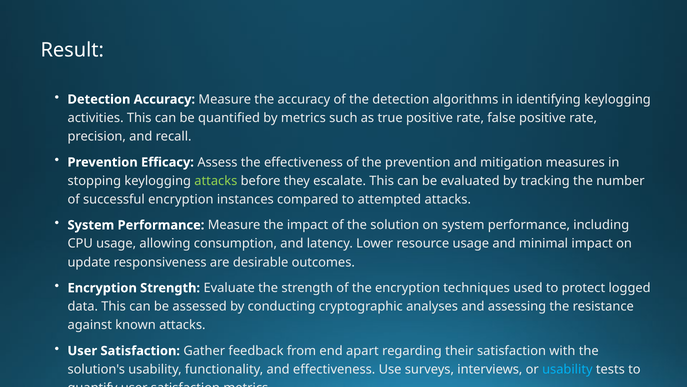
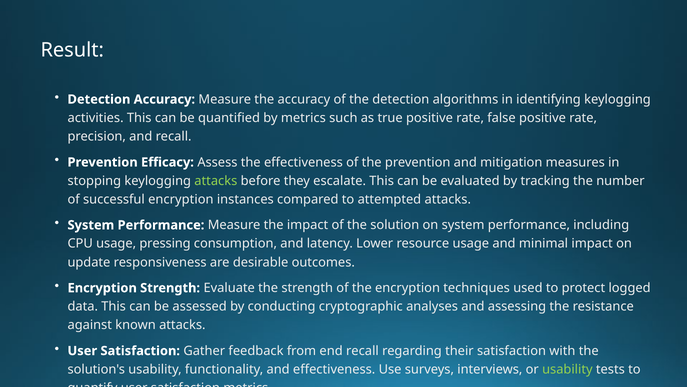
allowing: allowing -> pressing
end apart: apart -> recall
usability at (567, 369) colour: light blue -> light green
